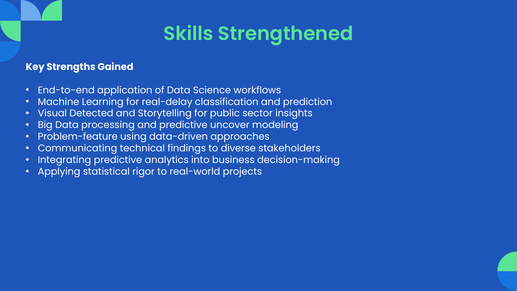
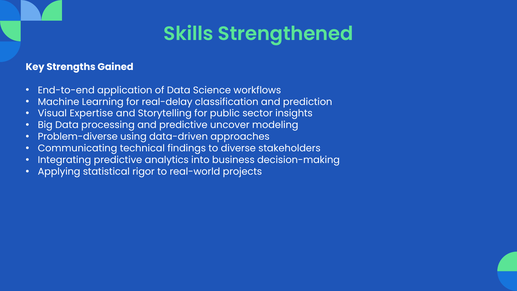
Detected: Detected -> Expertise
Problem-feature: Problem-feature -> Problem-diverse
